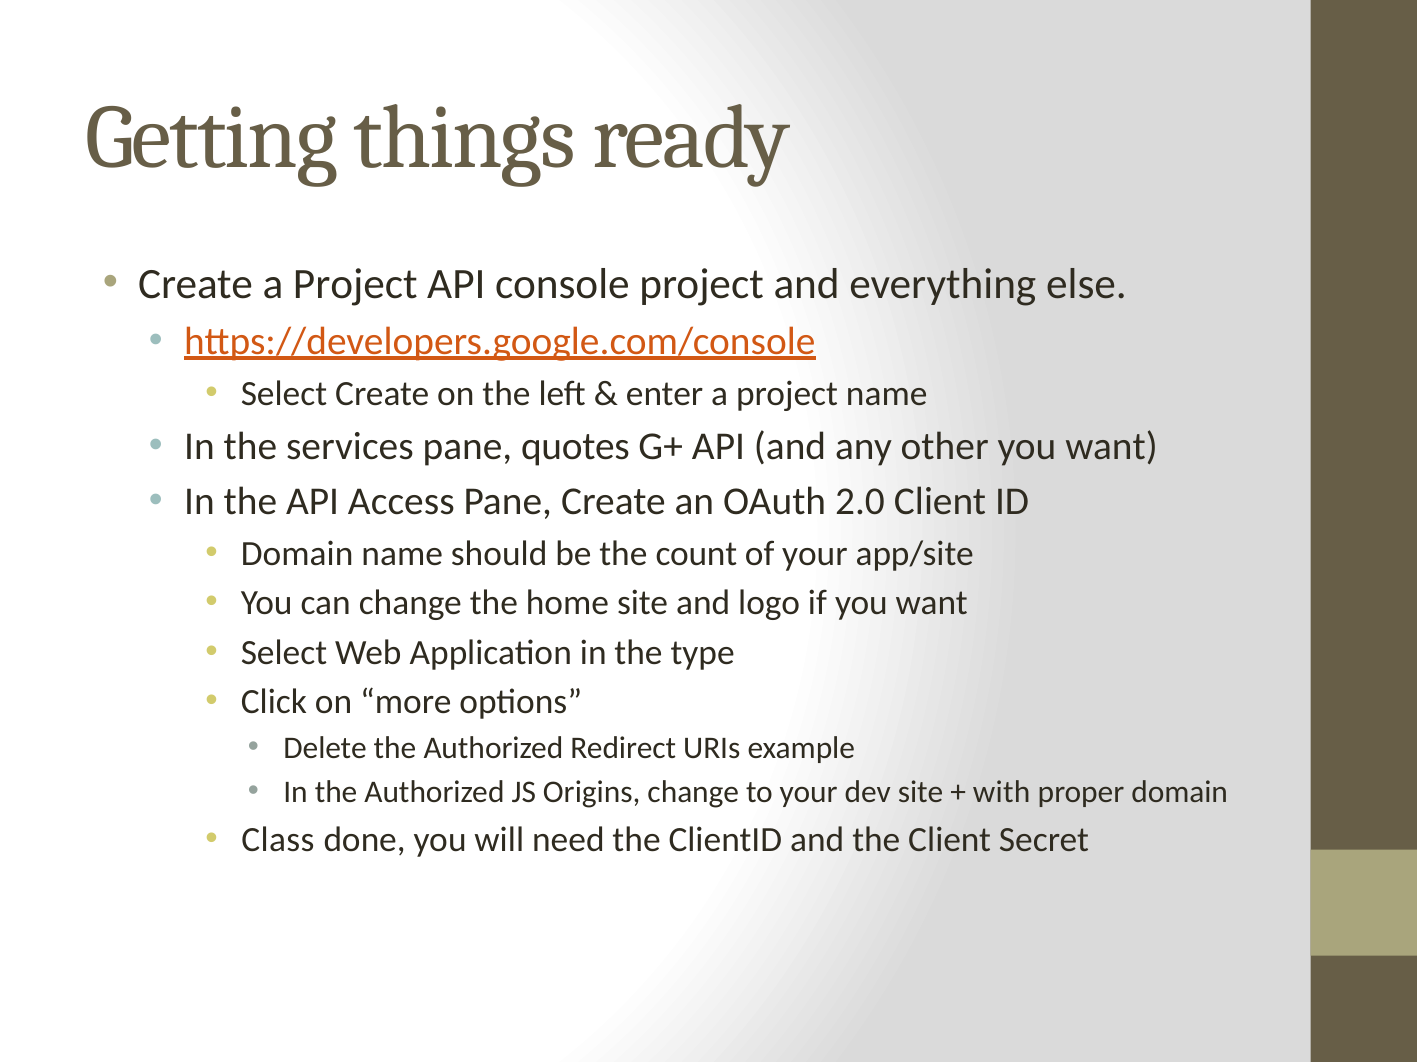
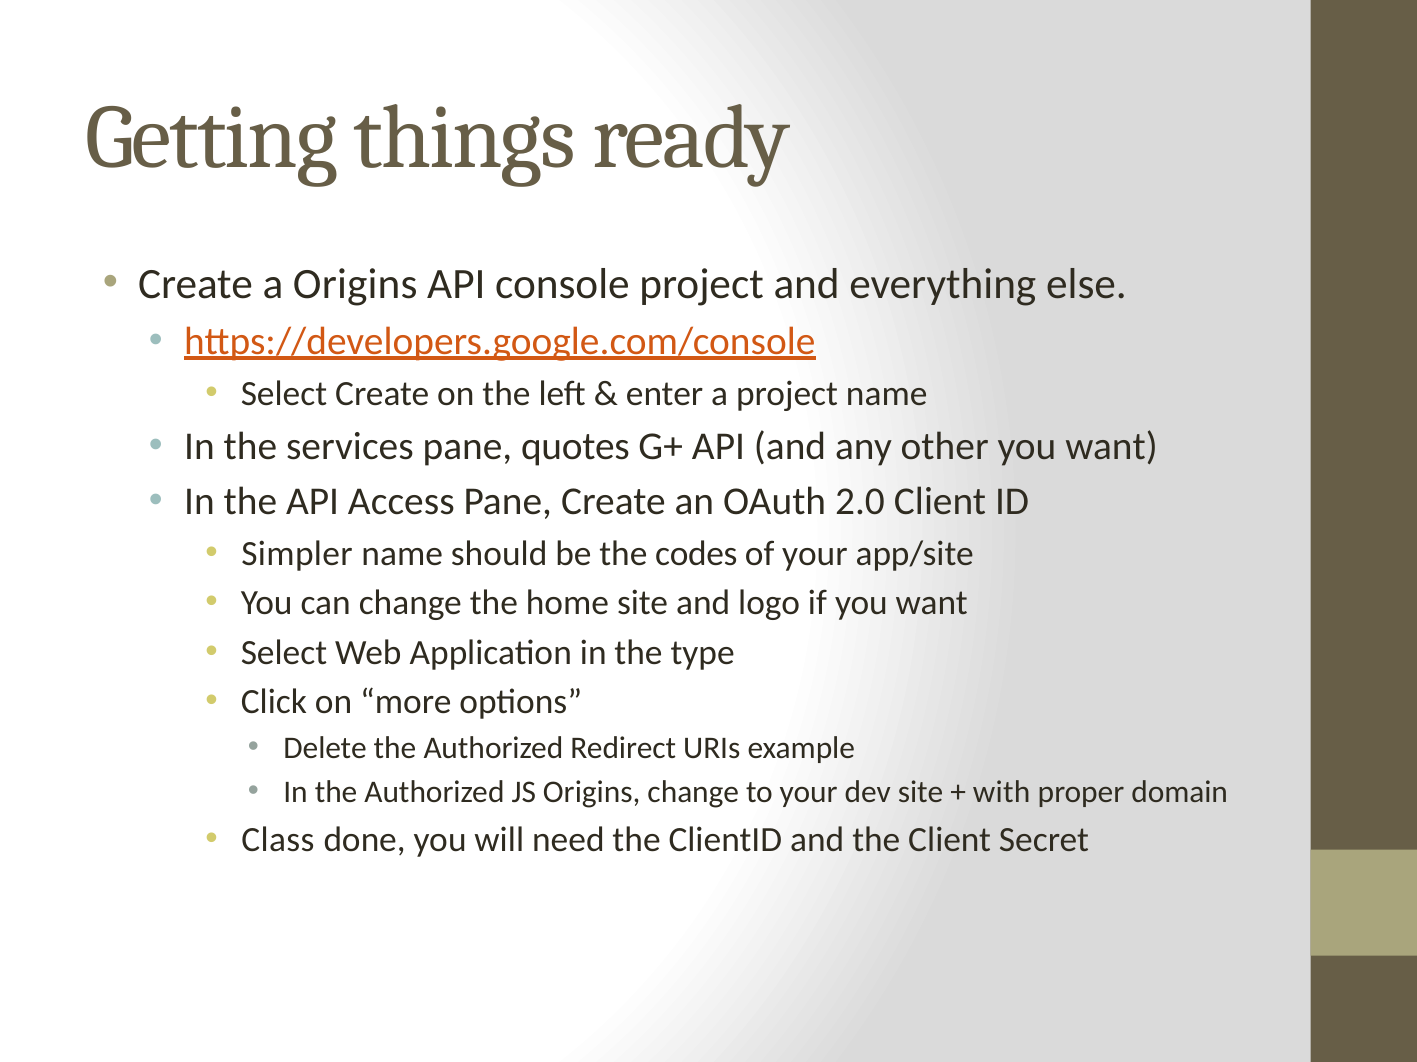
Create a Project: Project -> Origins
Domain at (297, 554): Domain -> Simpler
count: count -> codes
